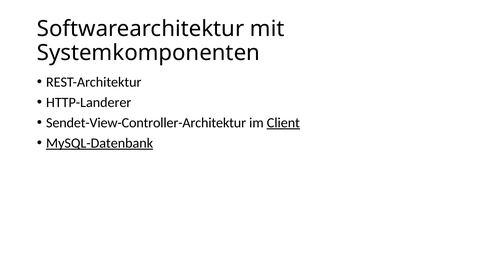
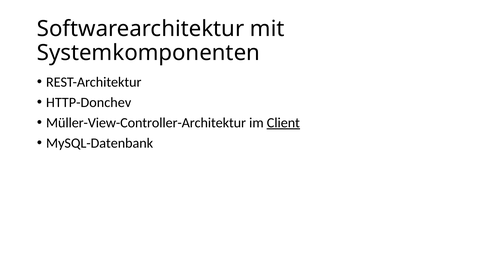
HTTP-Landerer: HTTP-Landerer -> HTTP-Donchev
Sendet-View-Controller-Architektur: Sendet-View-Controller-Architektur -> Müller-View-Controller-Architektur
MySQL-Datenbank underline: present -> none
